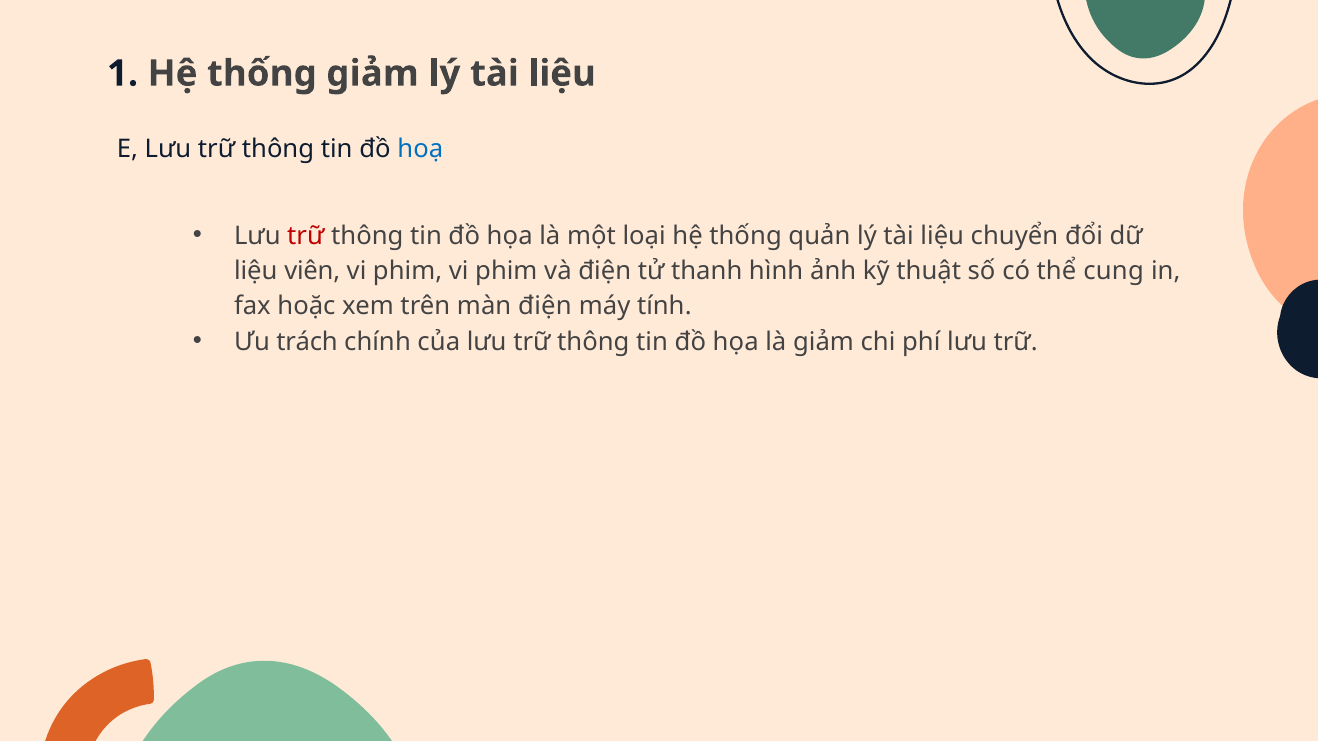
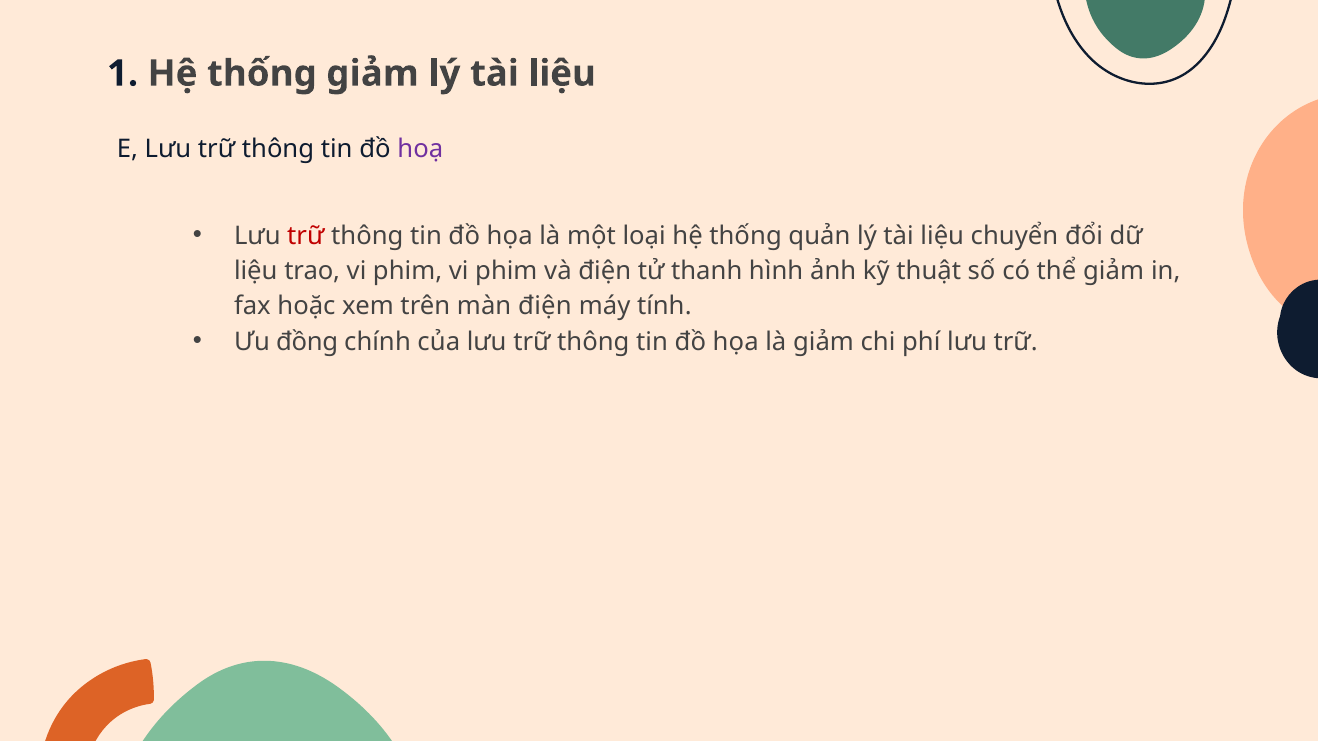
hoạ colour: blue -> purple
viên: viên -> trao
thể cung: cung -> giảm
trách: trách -> đồng
